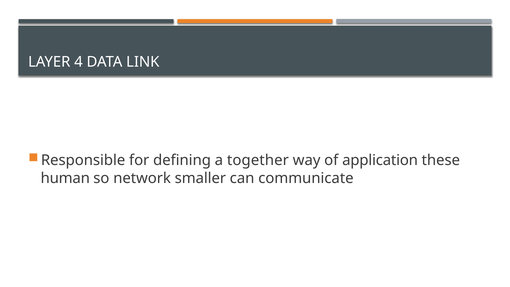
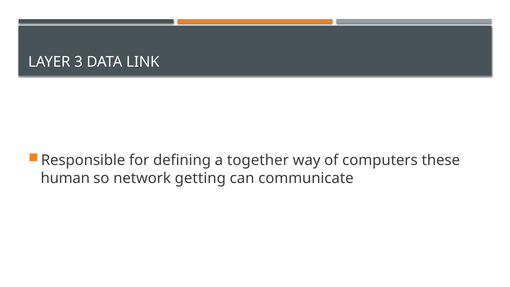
4: 4 -> 3
application: application -> computers
smaller: smaller -> getting
